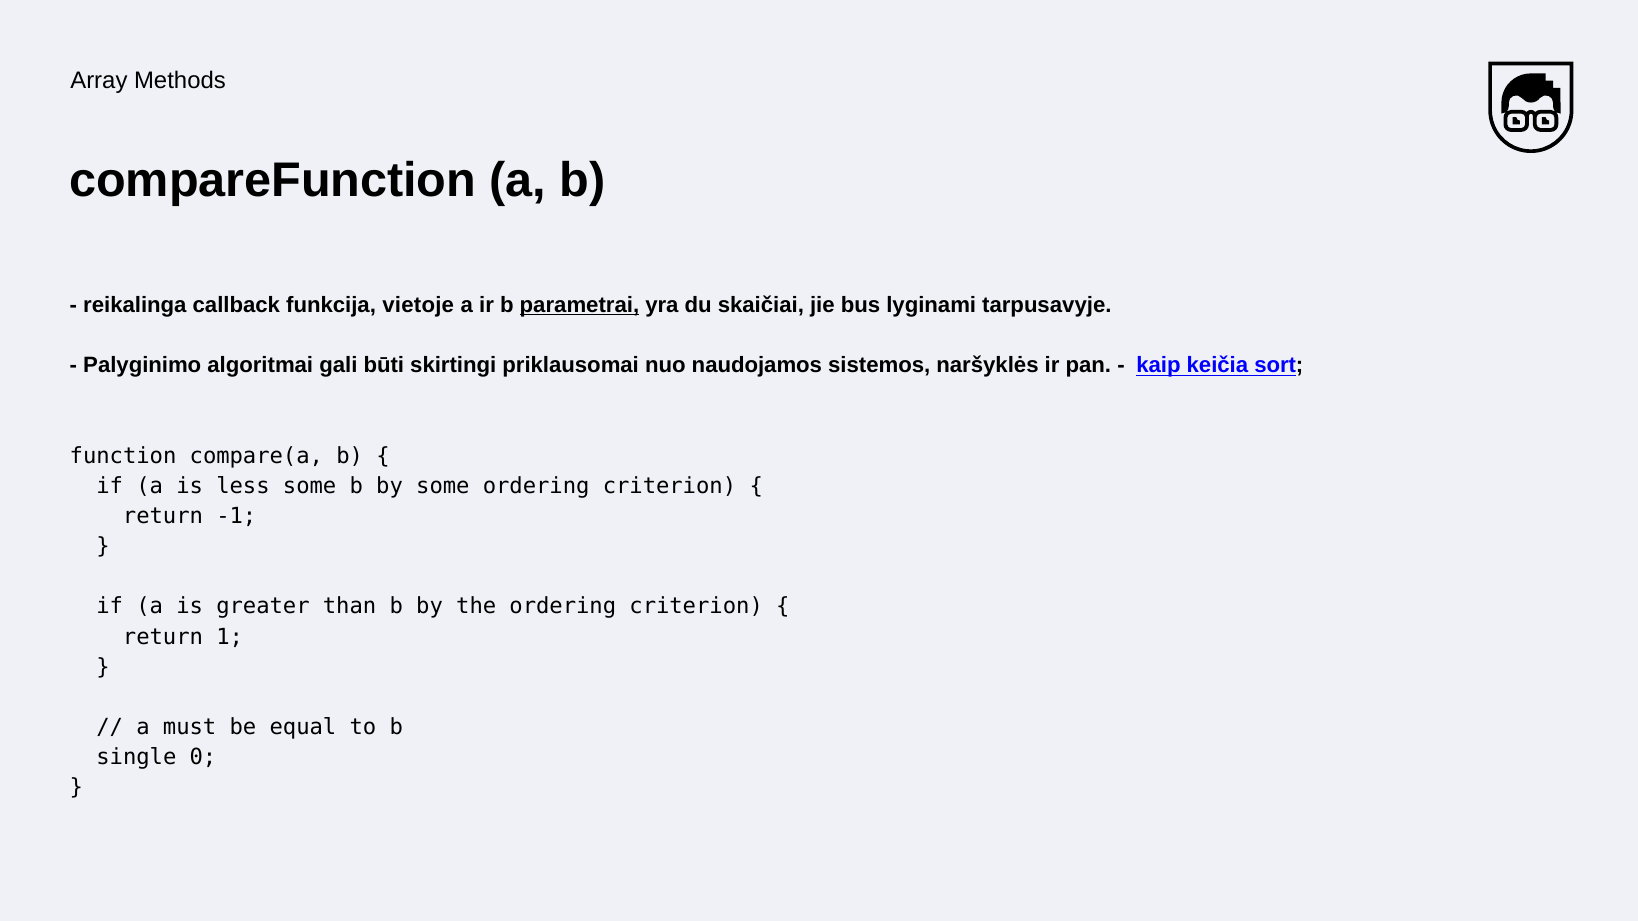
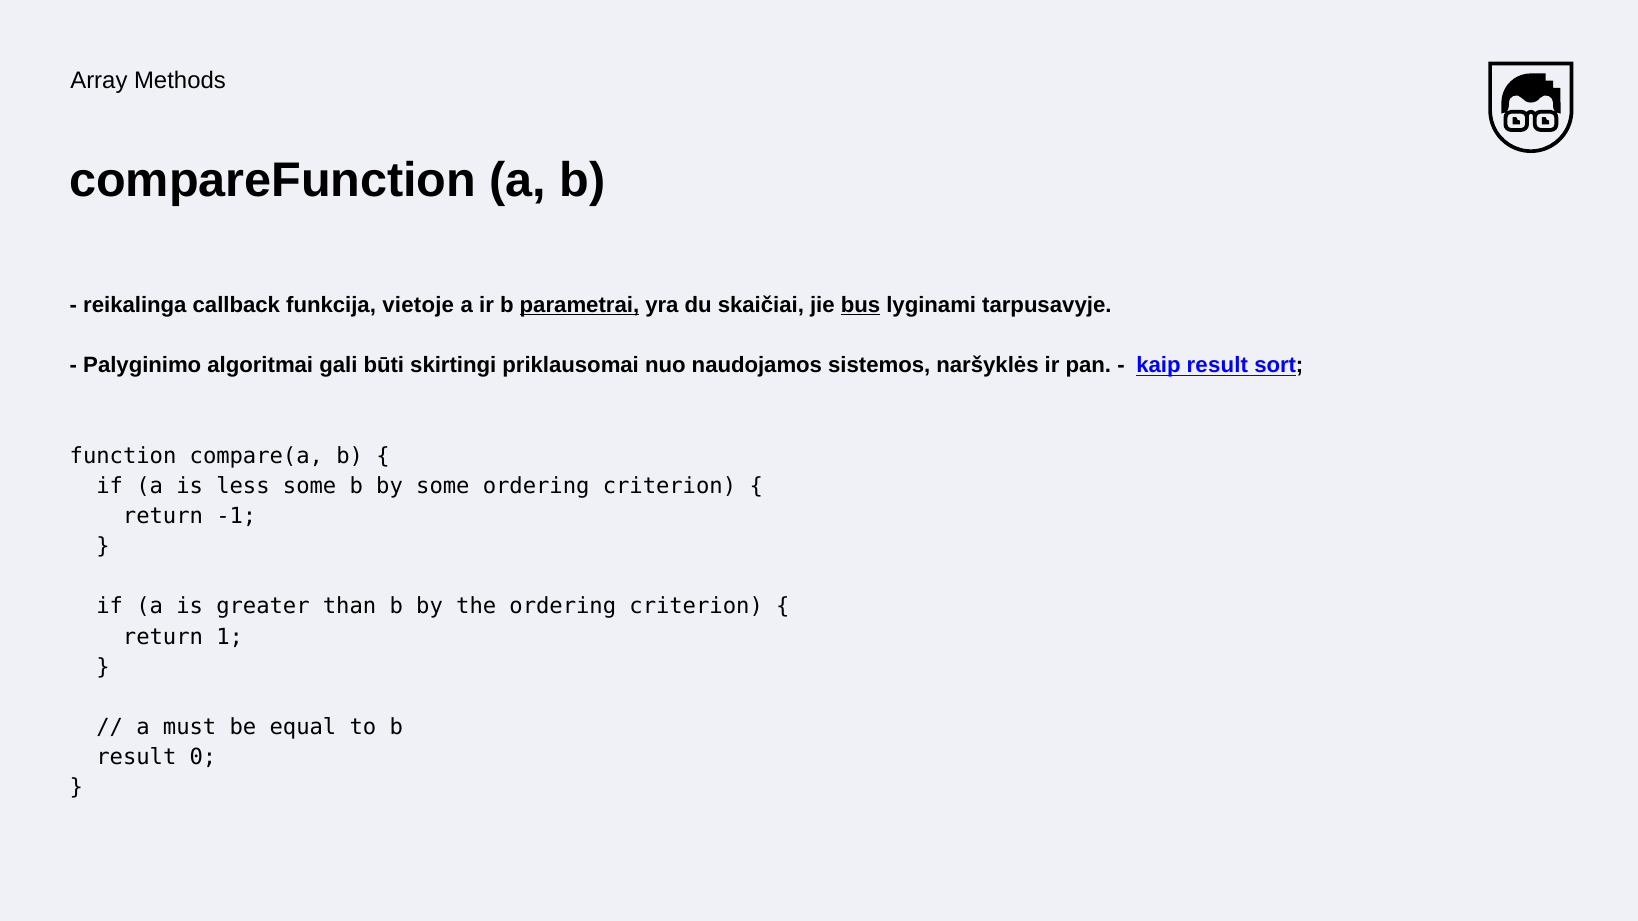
bus underline: none -> present
kaip keičia: keičia -> result
single at (136, 758): single -> result
